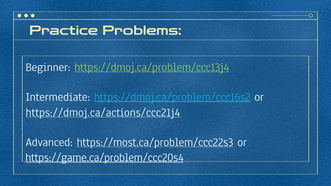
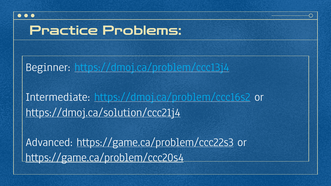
https://dmoj.ca/problem/ccc13j4 colour: light green -> light blue
https://dmoj.ca/actions/ccc21j4: https://dmoj.ca/actions/ccc21j4 -> https://dmoj.ca/solution/ccc21j4
https://most.ca/problem/ccc22s3: https://most.ca/problem/ccc22s3 -> https://game.ca/problem/ccc22s3
